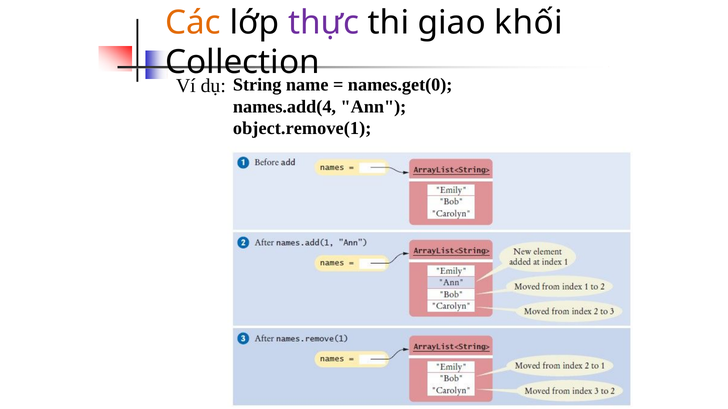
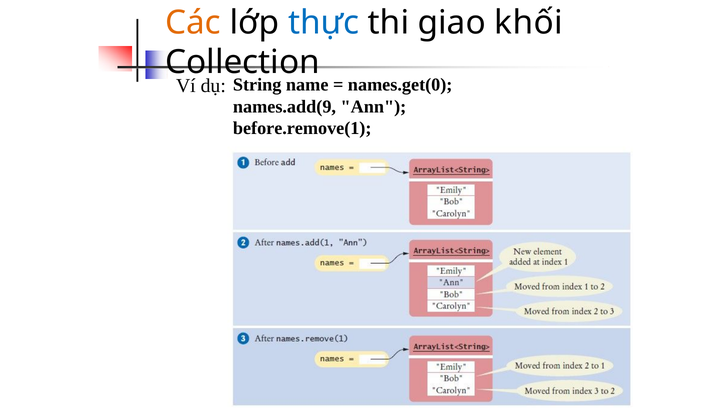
thực colour: purple -> blue
names.add(4: names.add(4 -> names.add(9
object.remove(1: object.remove(1 -> before.remove(1
